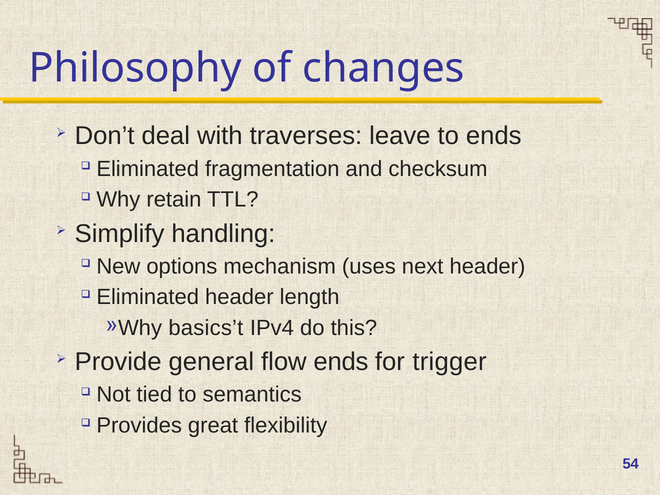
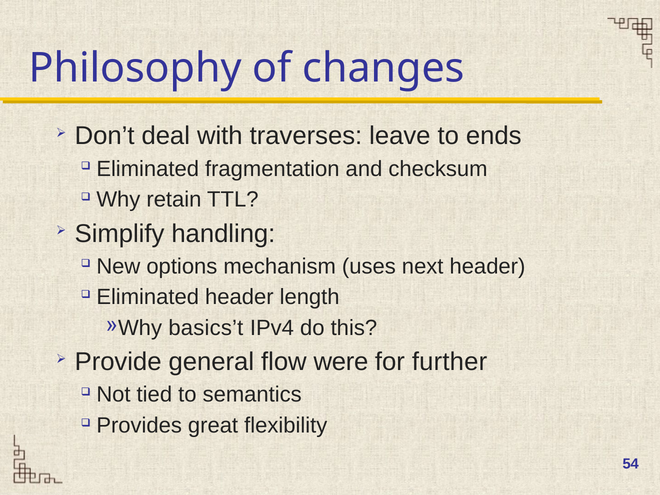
flow ends: ends -> were
trigger: trigger -> further
